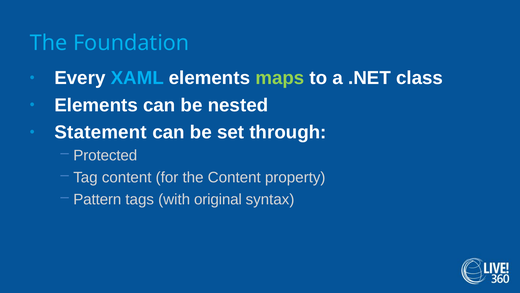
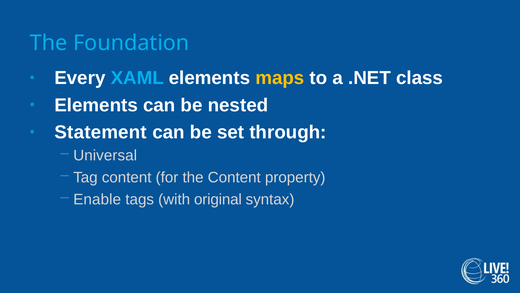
maps colour: light green -> yellow
Protected: Protected -> Universal
Pattern: Pattern -> Enable
